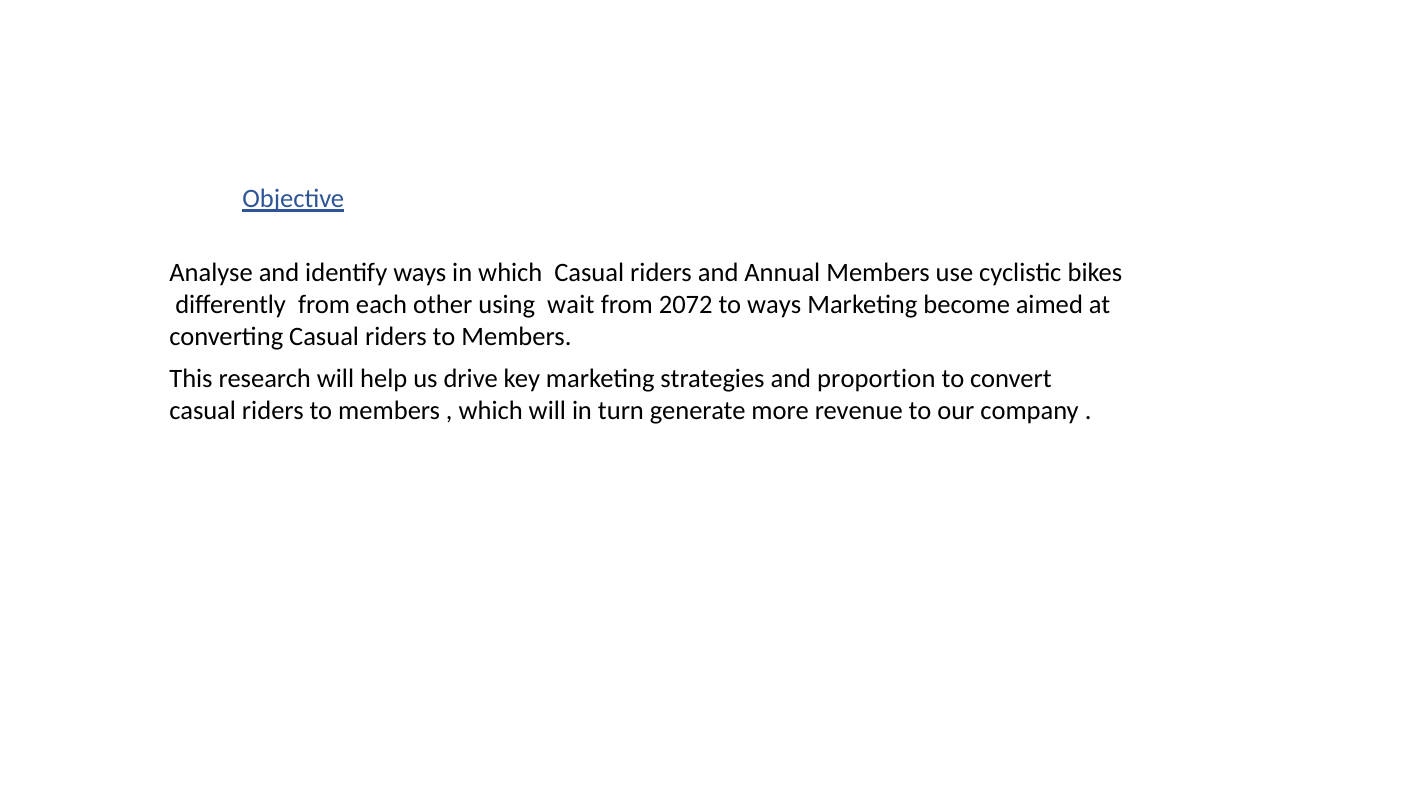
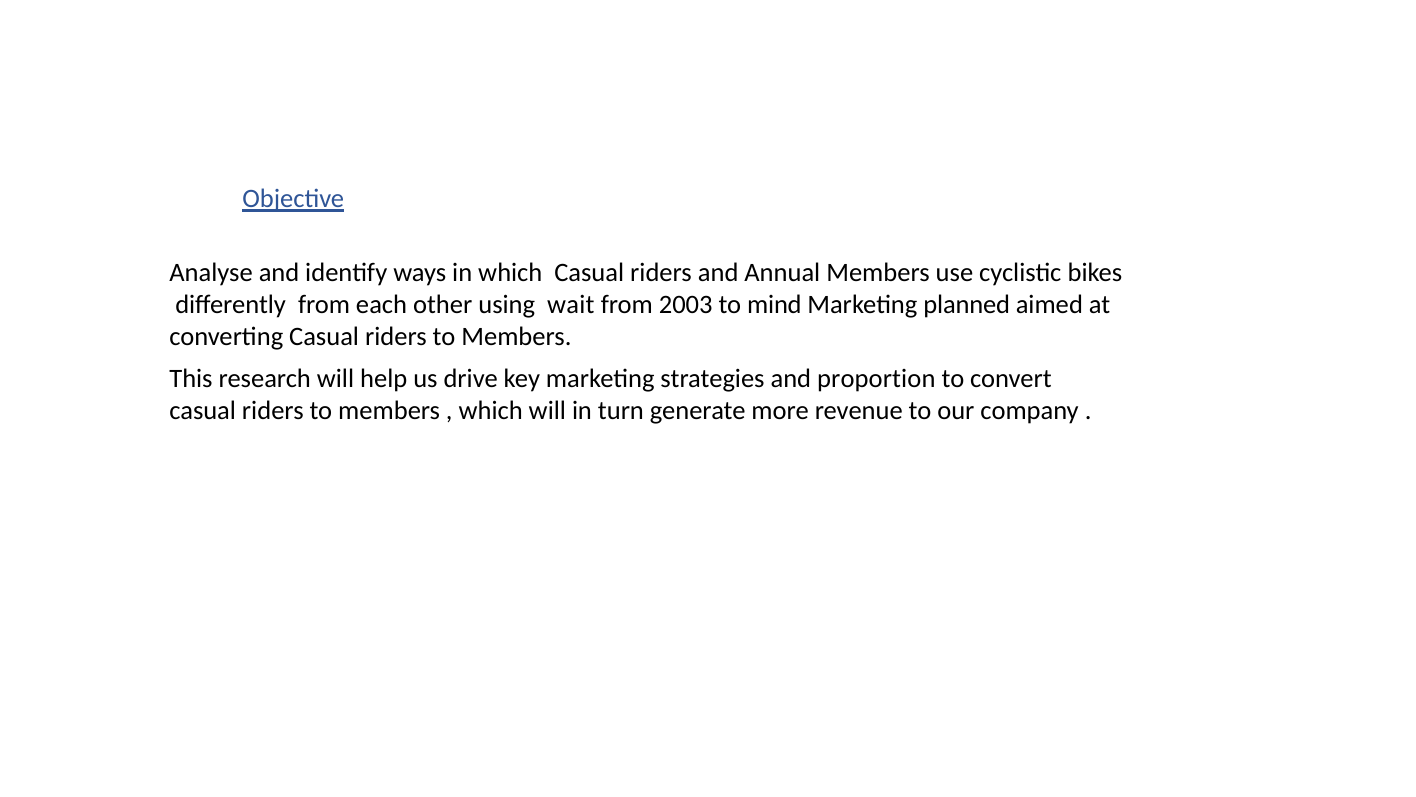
2072: 2072 -> 2003
to ways: ways -> mind
become: become -> planned
